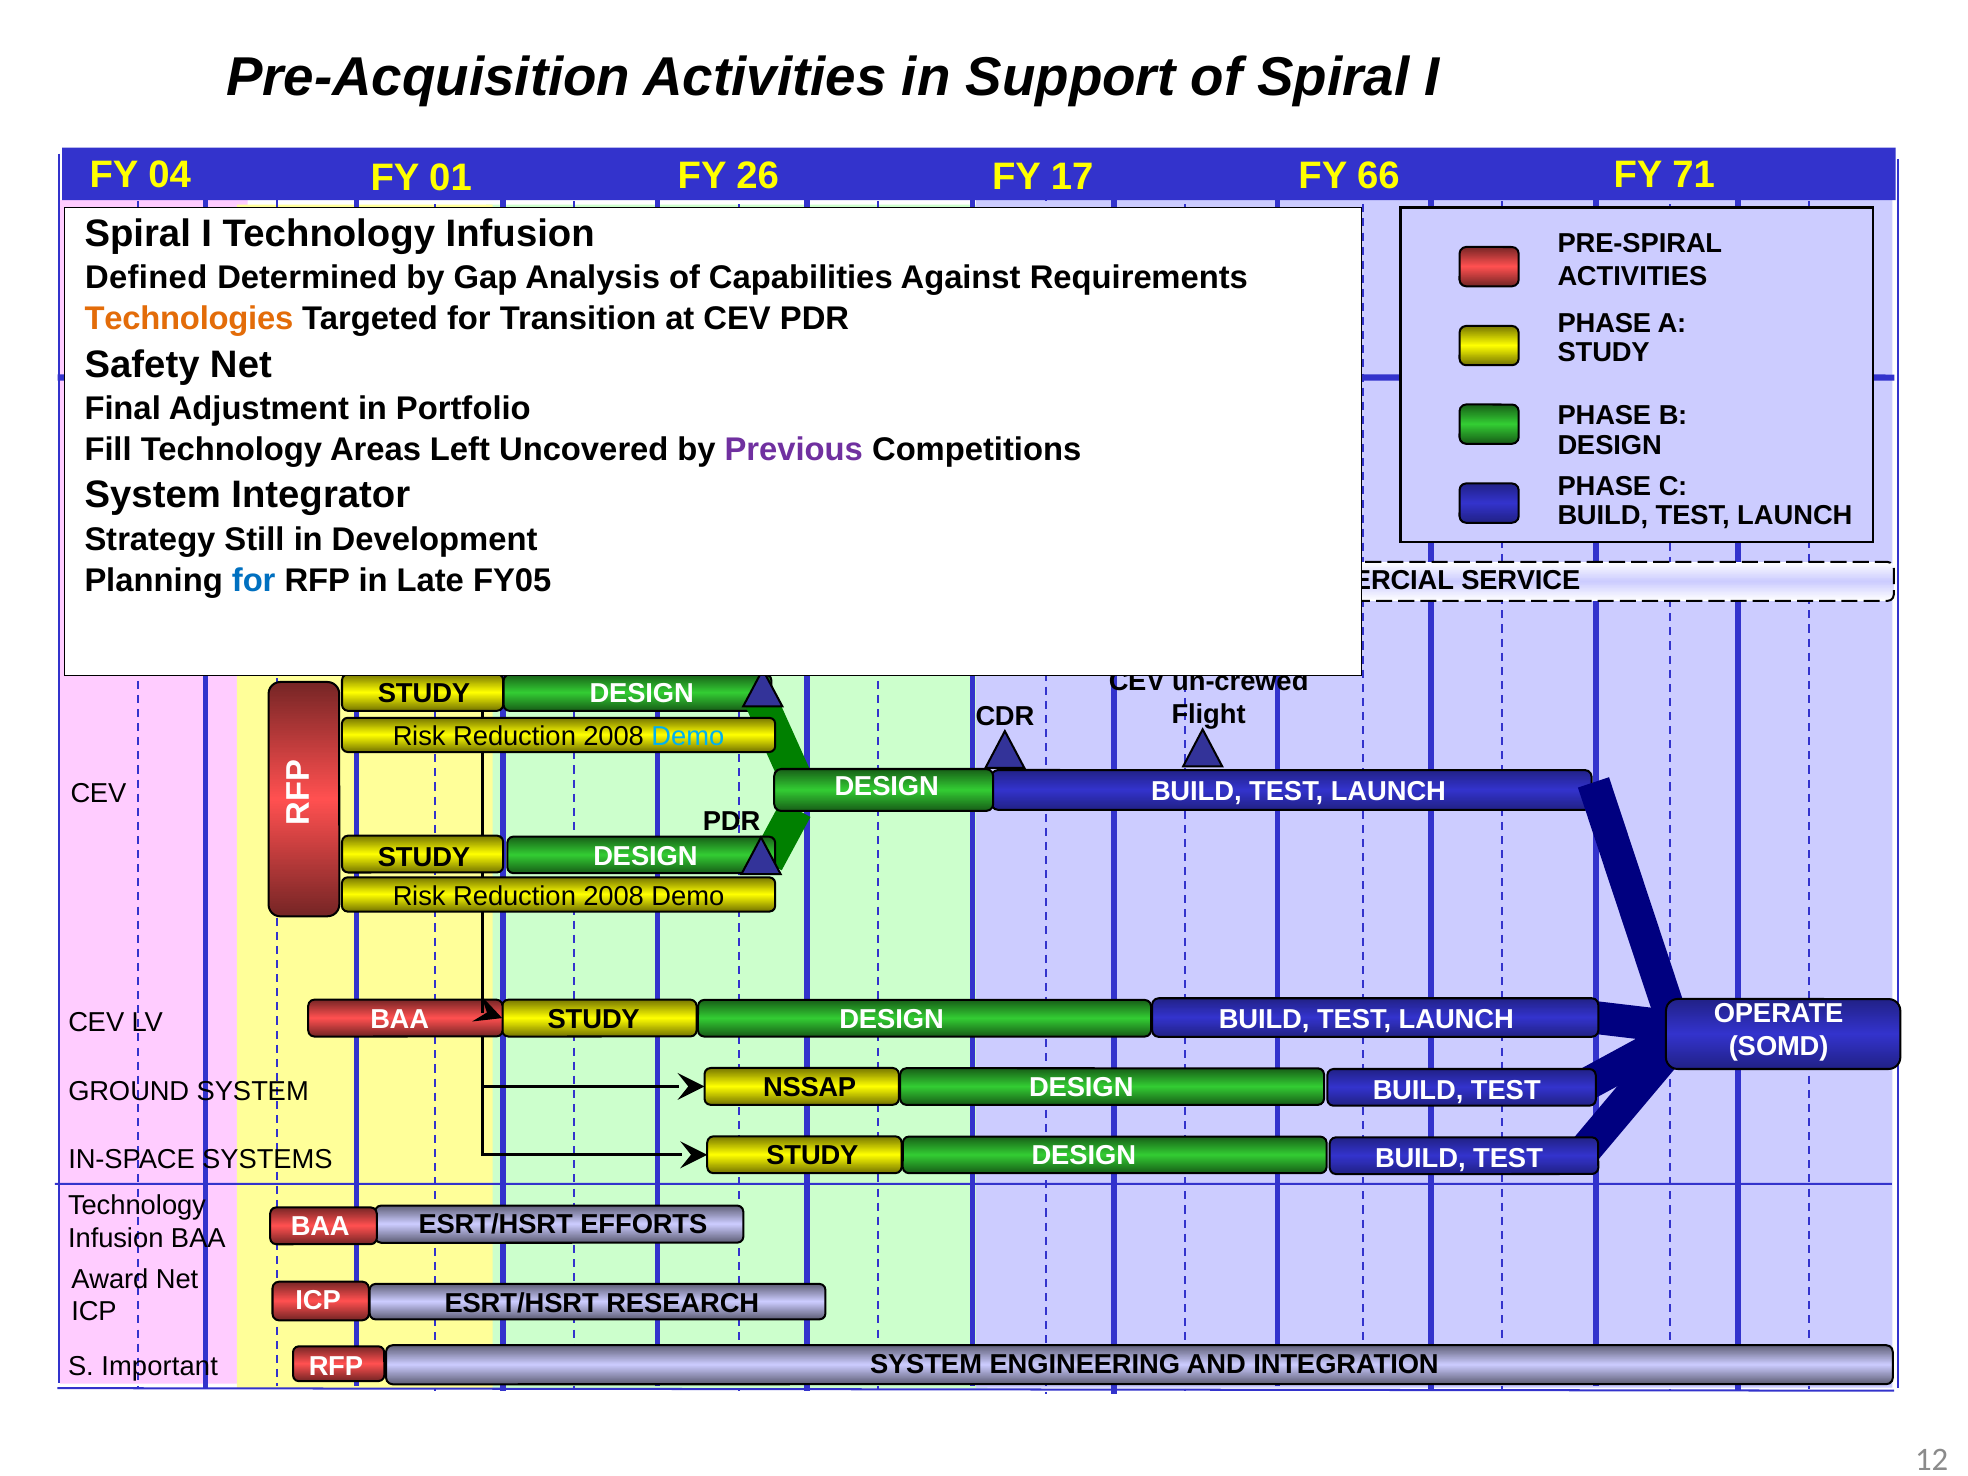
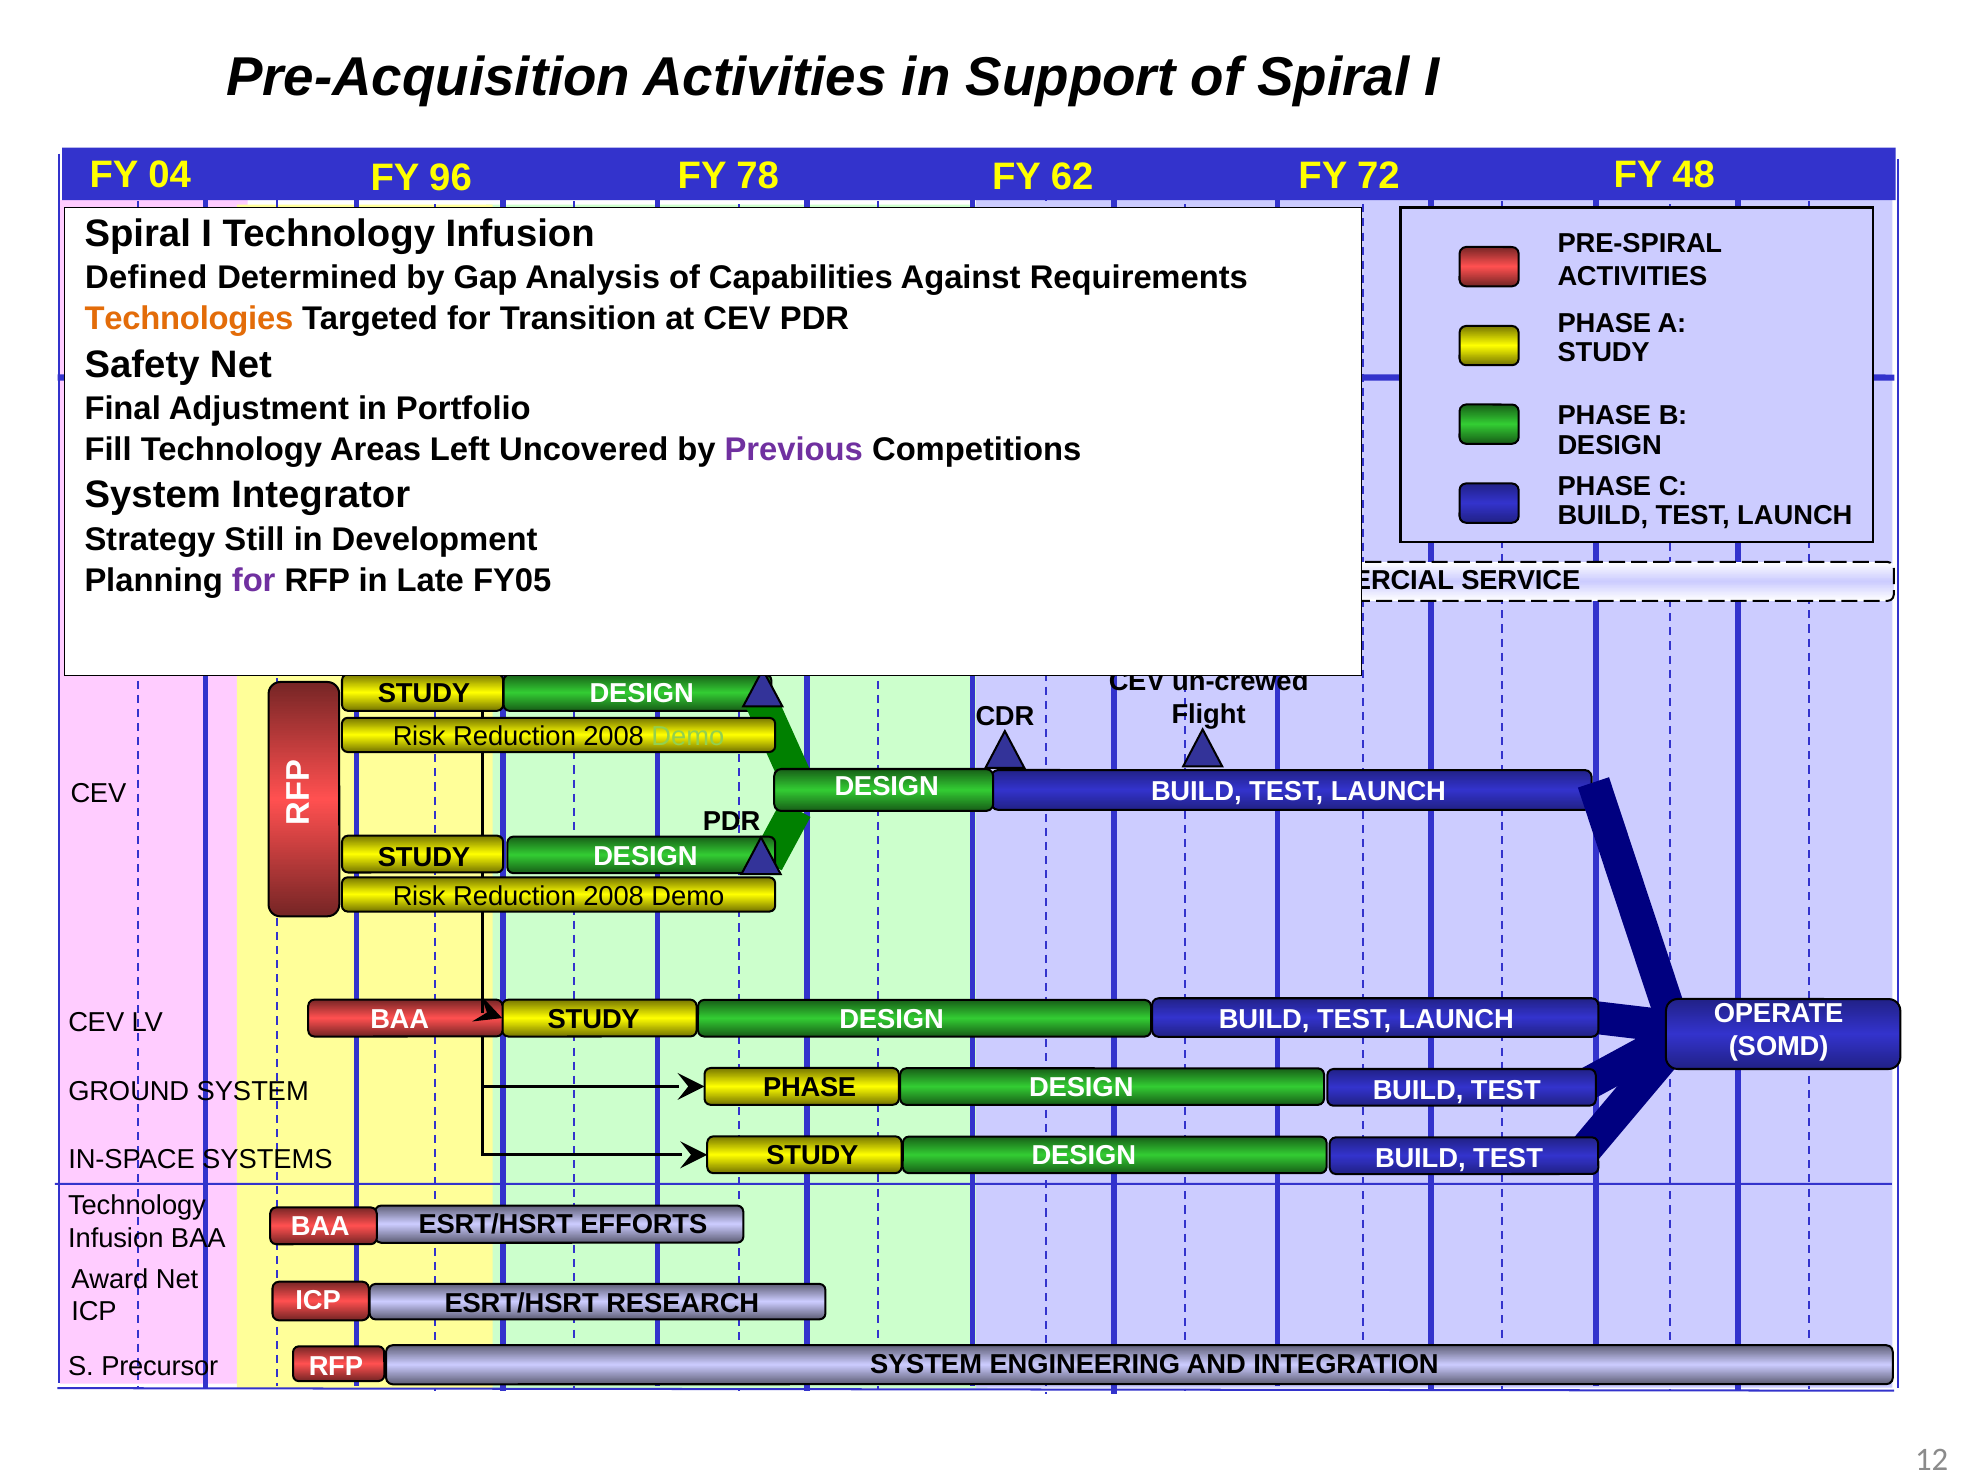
01: 01 -> 96
26: 26 -> 78
66: 66 -> 72
71: 71 -> 48
17: 17 -> 62
for at (254, 581) colour: blue -> purple
Demo at (688, 737) colour: light blue -> light green
NSSAP at (810, 1087): NSSAP -> PHASE
Important: Important -> Precursor
